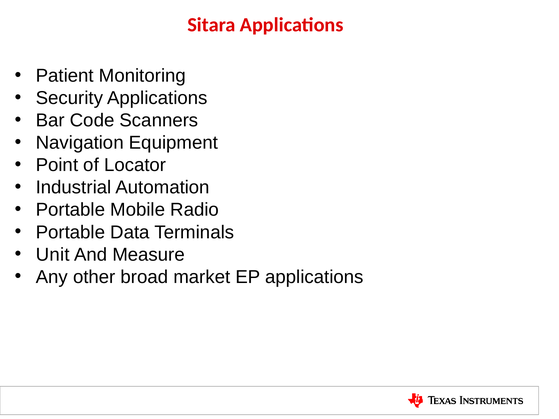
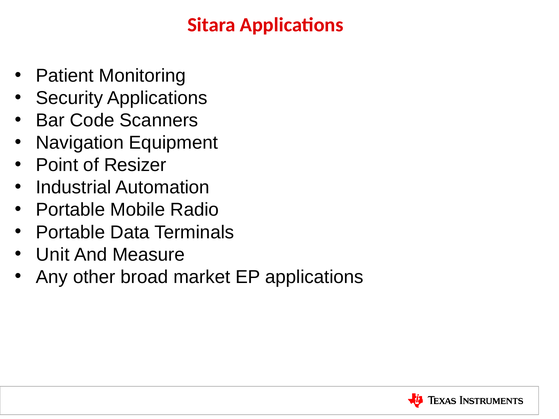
Locator: Locator -> Resizer
